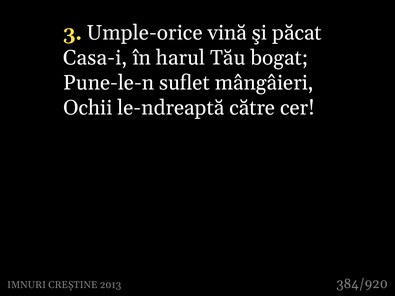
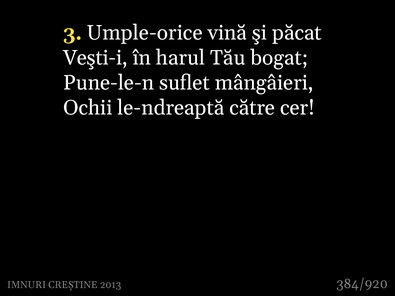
Casa-i: Casa-i -> Veşti-i
